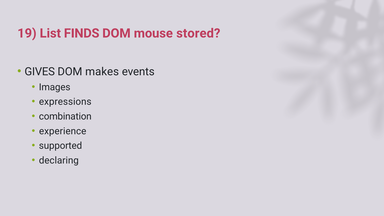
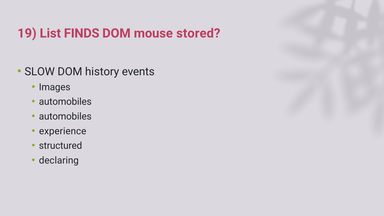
GIVES: GIVES -> SLOW
makes: makes -> history
expressions at (65, 102): expressions -> automobiles
combination at (65, 116): combination -> automobiles
supported: supported -> structured
